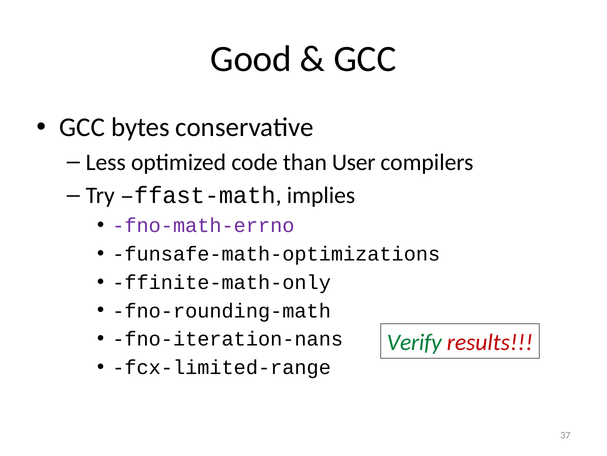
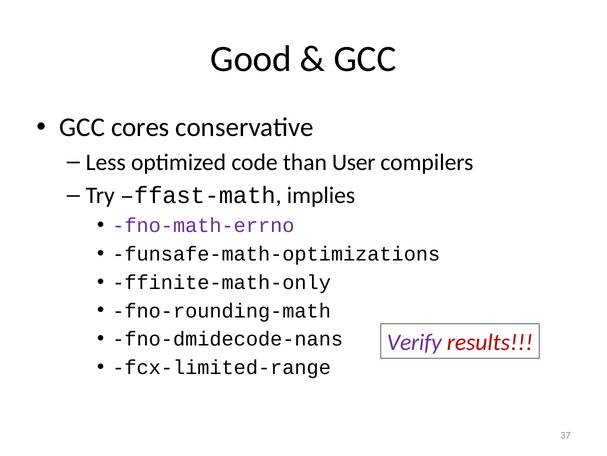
bytes: bytes -> cores
fno-iteration-nans: fno-iteration-nans -> fno-dmidecode-nans
Verify colour: green -> purple
